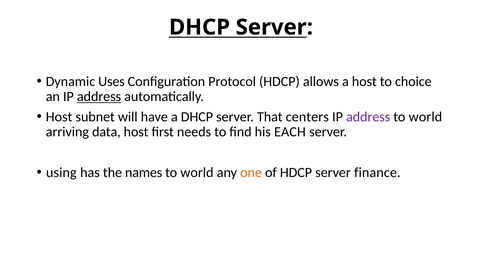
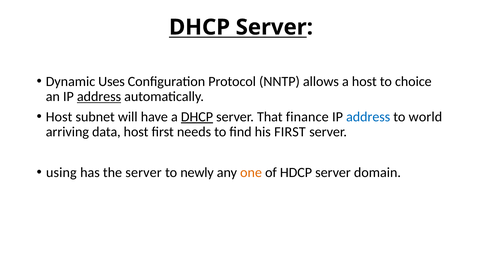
Protocol HDCP: HDCP -> NNTP
DHCP at (197, 117) underline: none -> present
centers: centers -> finance
address at (368, 117) colour: purple -> blue
his EACH: EACH -> FIRST
the names: names -> server
world at (197, 172): world -> newly
finance: finance -> domain
